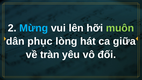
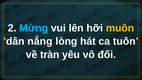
muôn colour: light green -> yellow
phục: phục -> nắng
giữa: giữa -> tuôn
